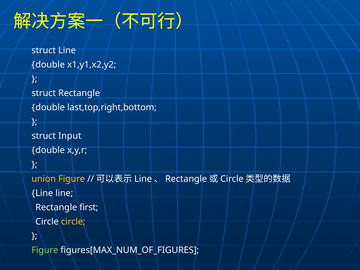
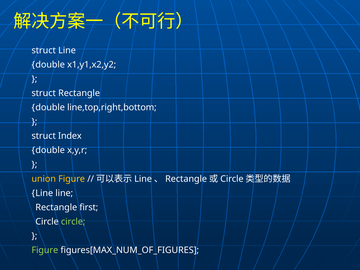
last,top,right,bottom: last,top,right,bottom -> line,top,right,bottom
Input: Input -> Index
circle at (73, 222) colour: yellow -> light green
